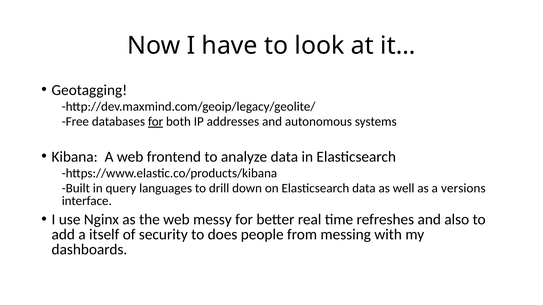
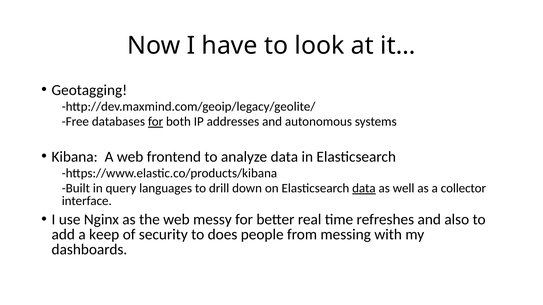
data at (364, 189) underline: none -> present
versions: versions -> collector
itself: itself -> keep
